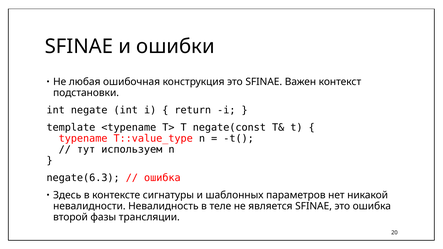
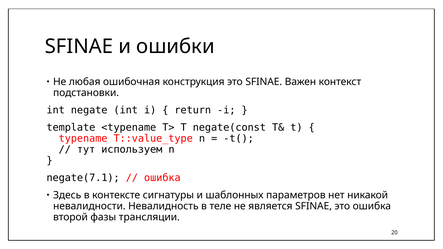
negate(6.3: negate(6.3 -> negate(7.1
